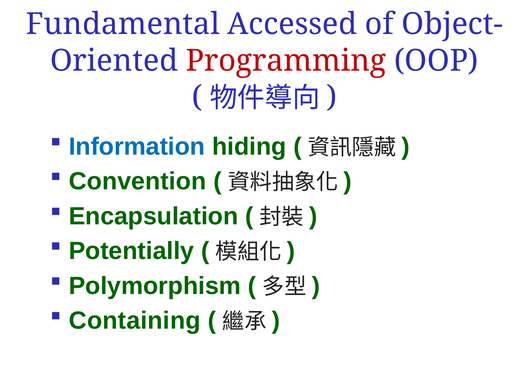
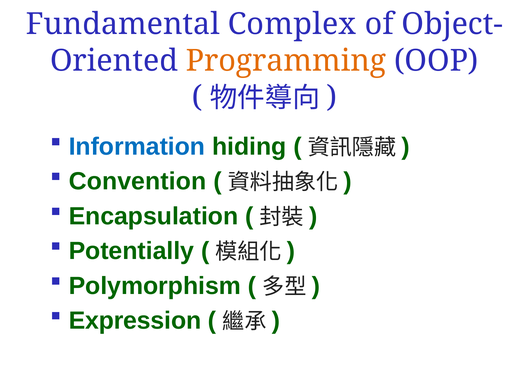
Accessed: Accessed -> Complex
Programming colour: red -> orange
Containing: Containing -> Expression
